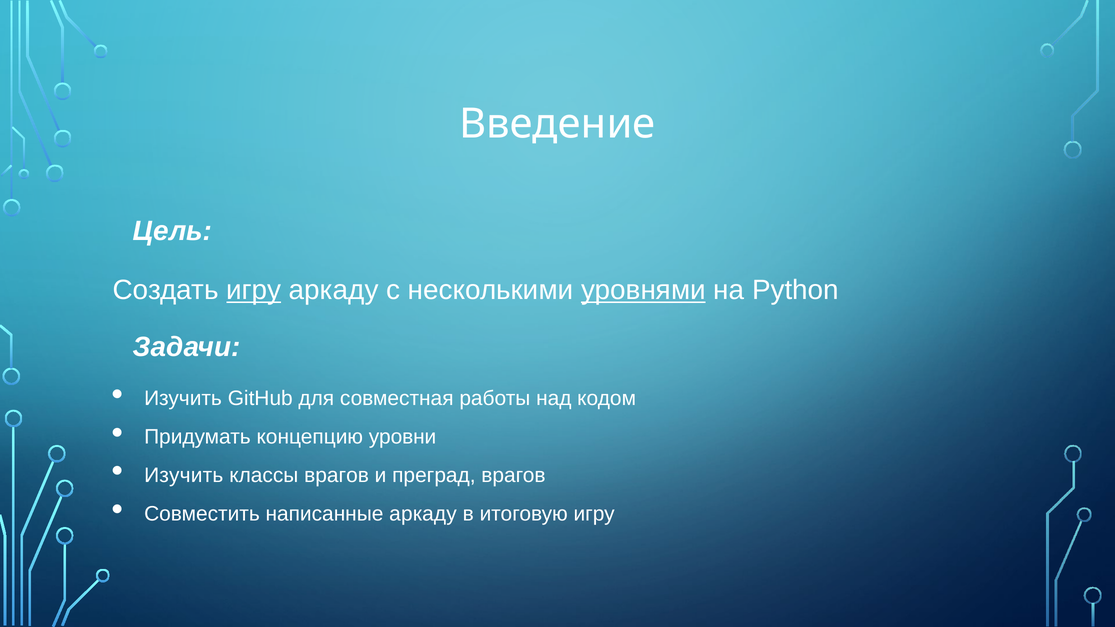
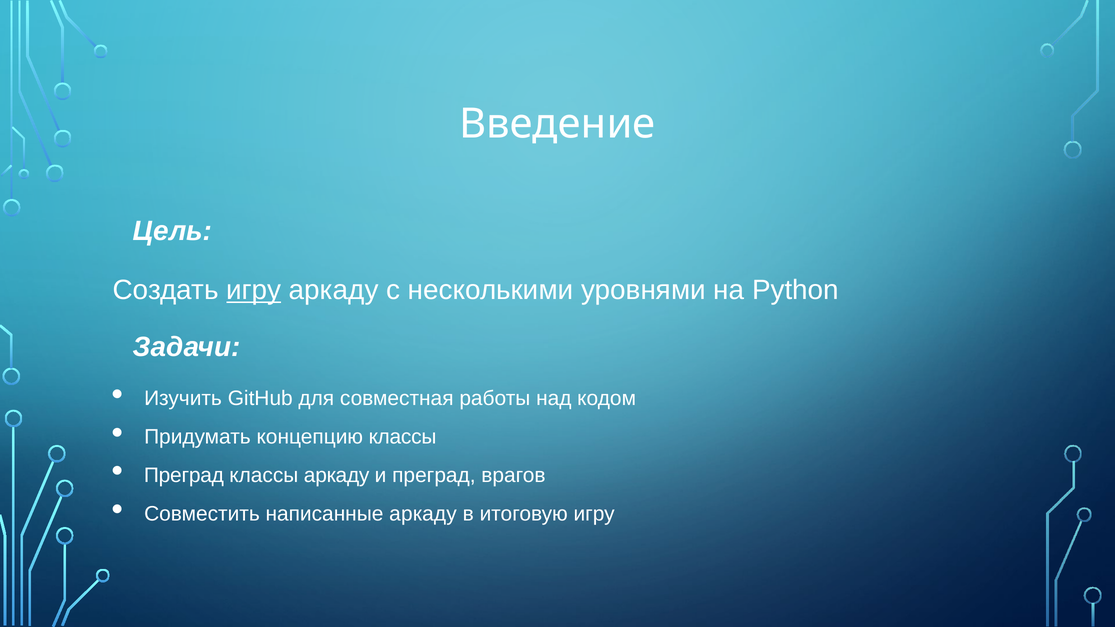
уровнями underline: present -> none
концепцию уровни: уровни -> классы
Изучить at (184, 475): Изучить -> Преград
классы врагов: врагов -> аркаду
